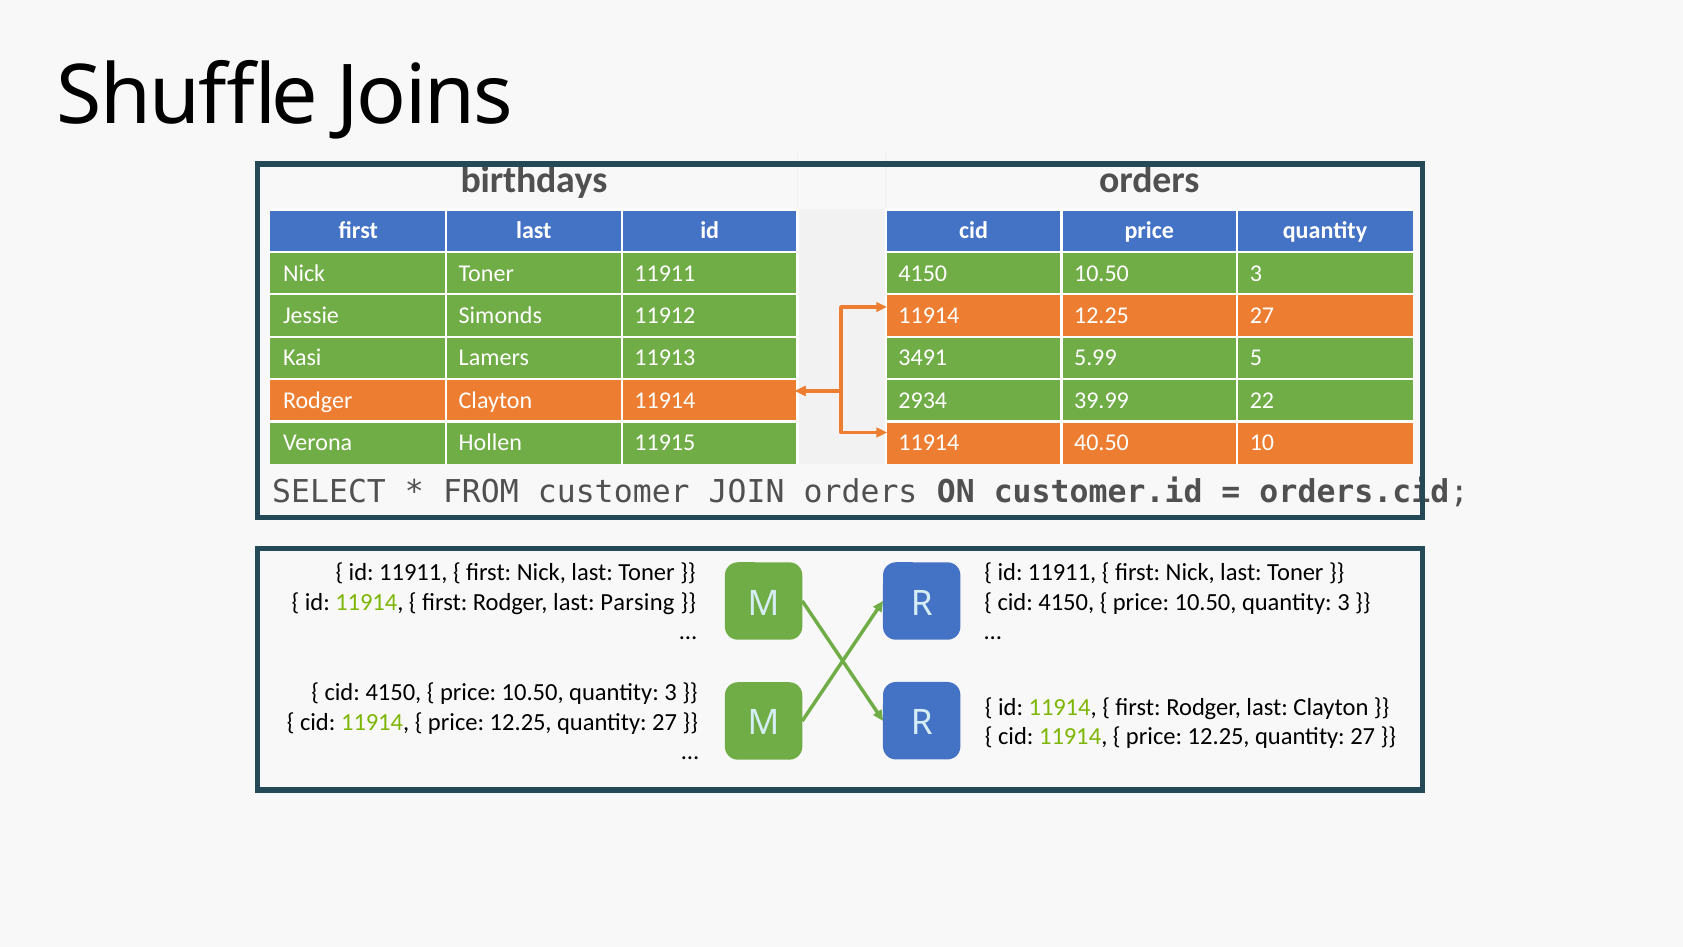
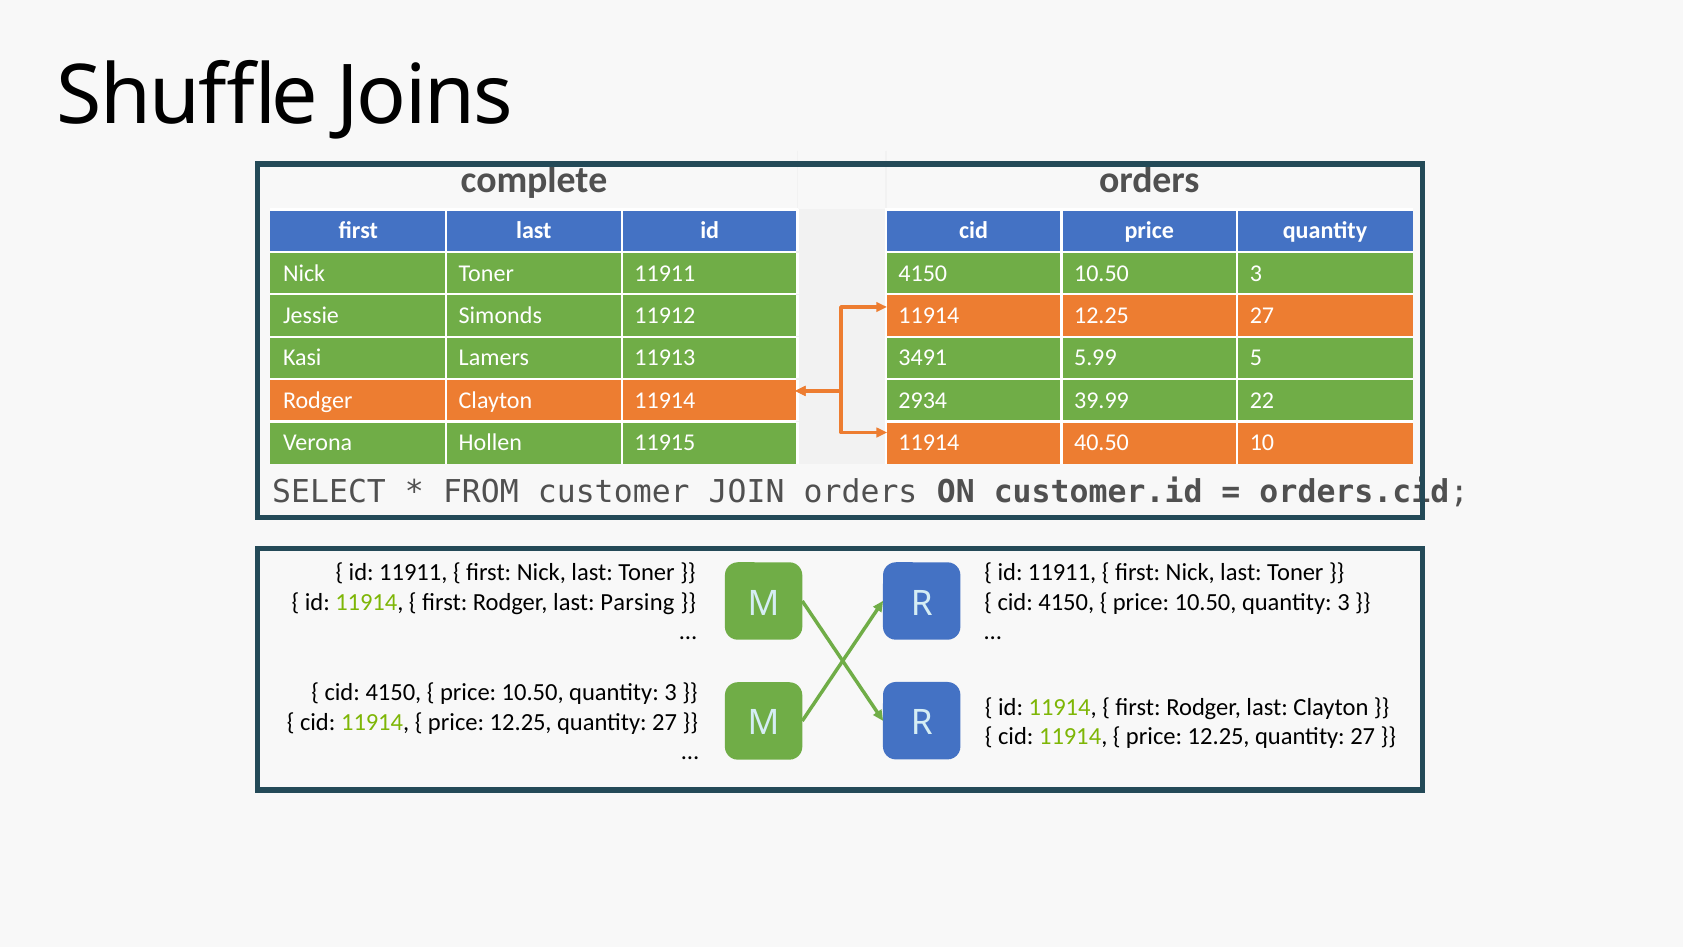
birthdays: birthdays -> complete
